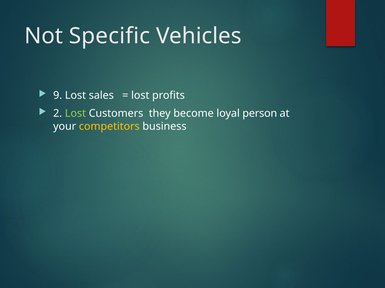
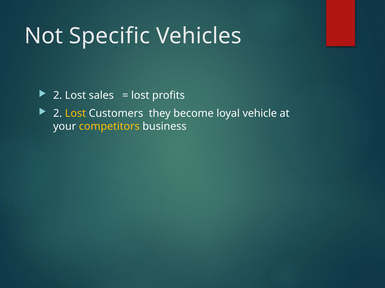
9 at (58, 96): 9 -> 2
Lost at (75, 114) colour: light green -> yellow
person: person -> vehicle
